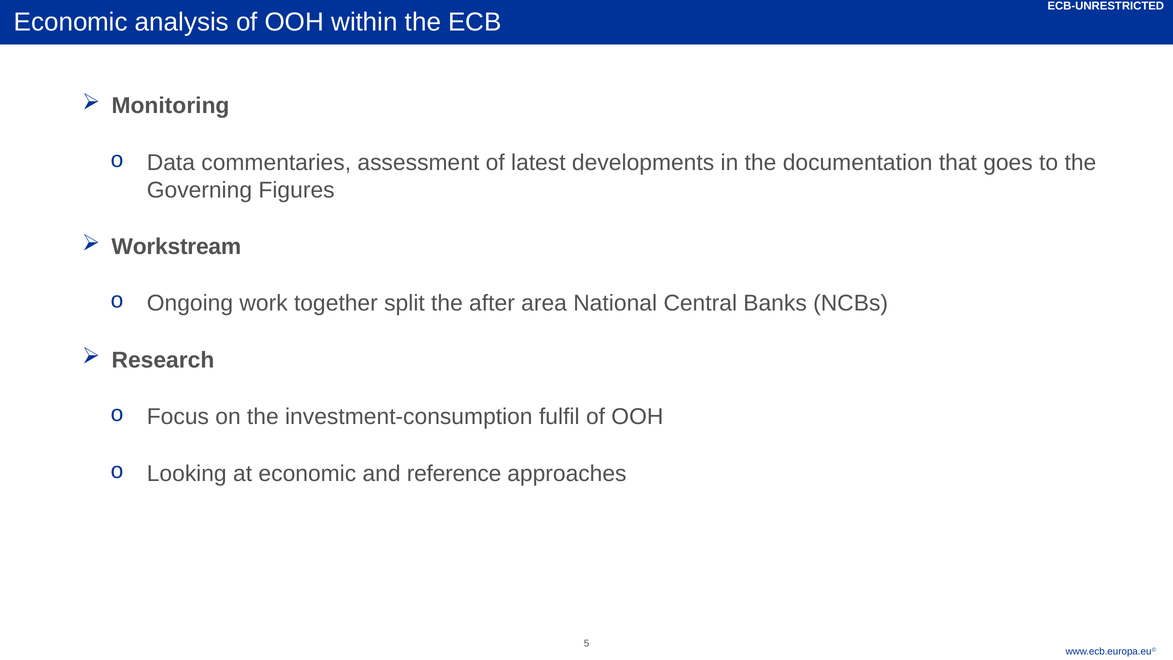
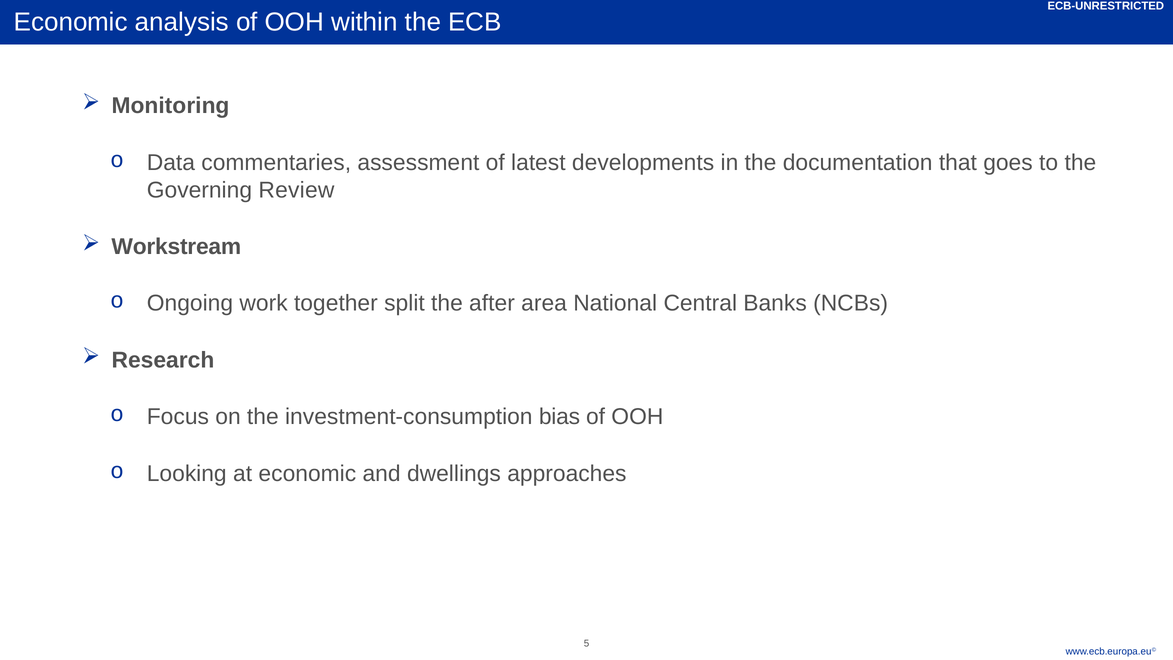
Figures: Figures -> Review
fulfil: fulfil -> bias
reference: reference -> dwellings
